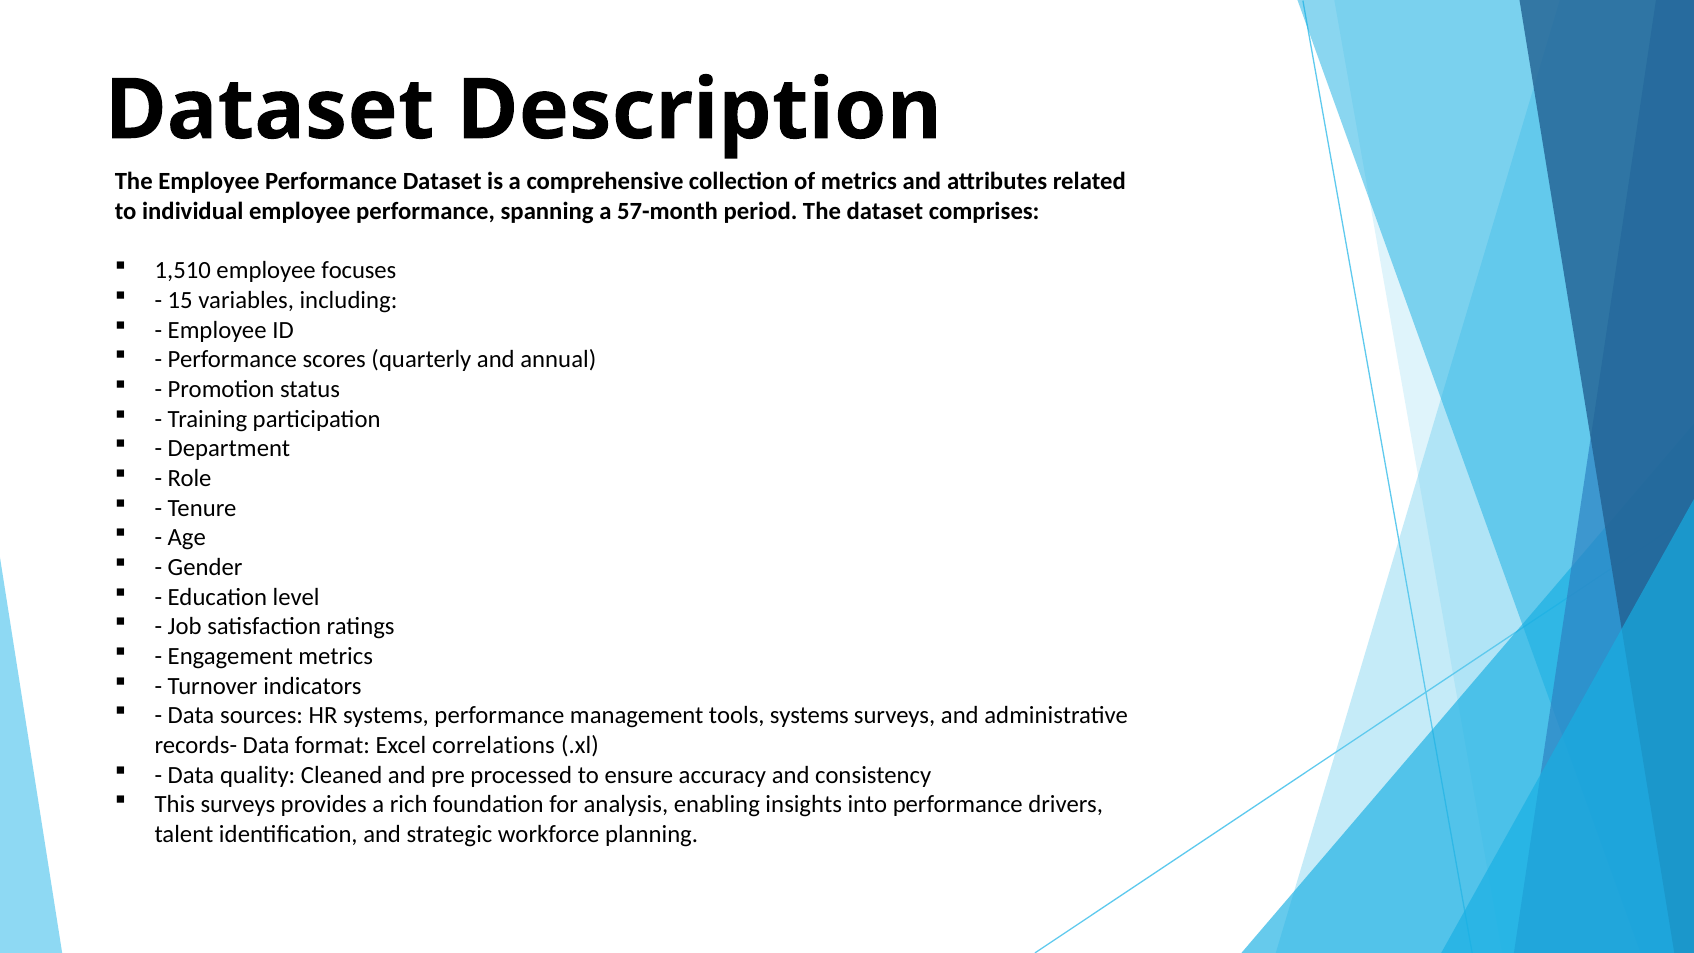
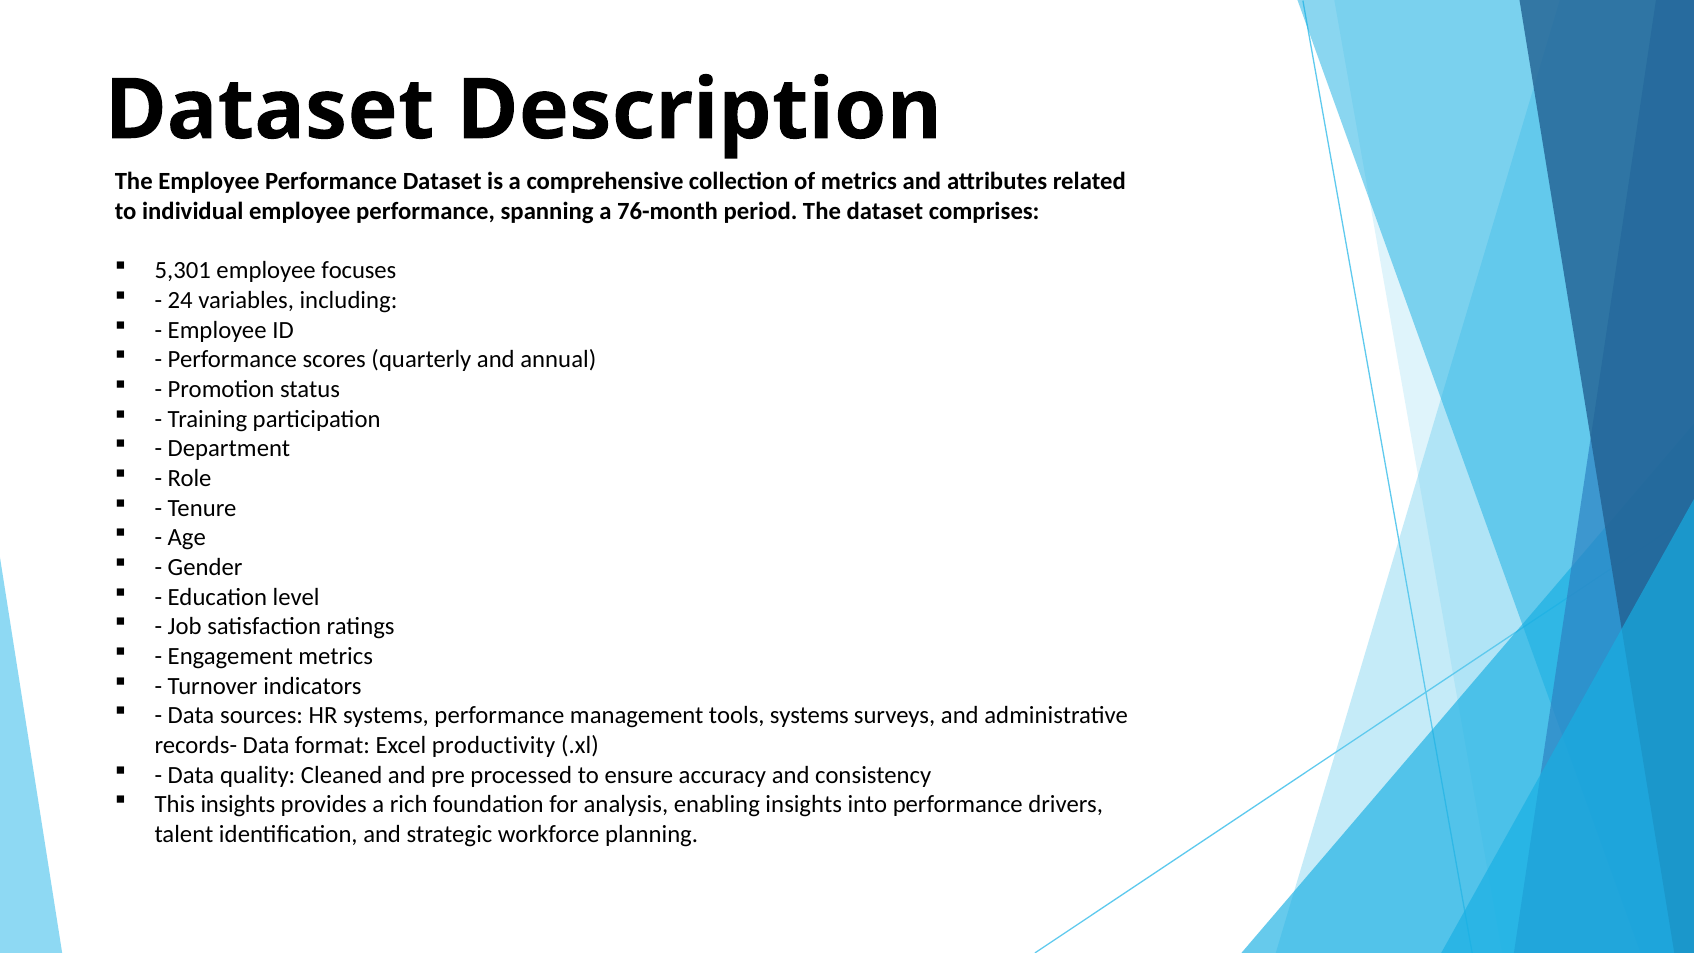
57-month: 57-month -> 76-month
1,510: 1,510 -> 5,301
15: 15 -> 24
correlations: correlations -> productivity
This surveys: surveys -> insights
